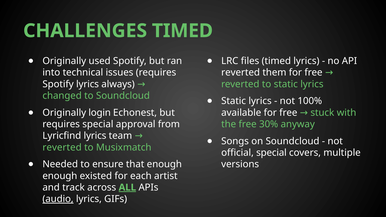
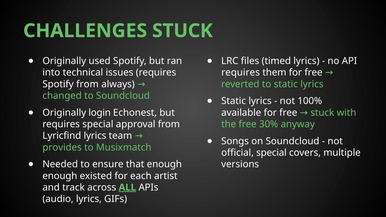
CHALLENGES TIMED: TIMED -> STUCK
reverted at (241, 73): reverted -> requires
Spotify lyrics: lyrics -> from
reverted at (62, 147): reverted -> provides
audio underline: present -> none
